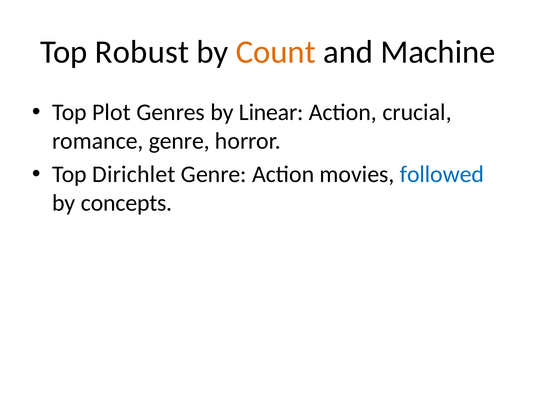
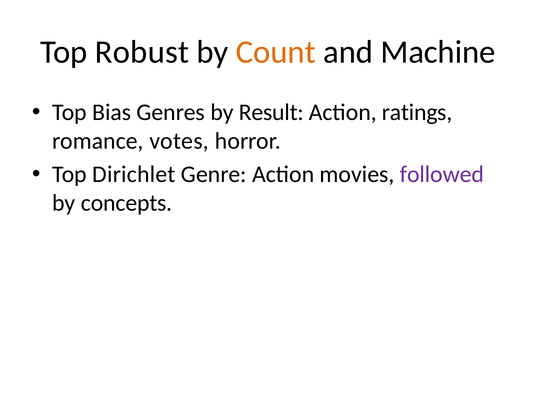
Plot: Plot -> Bias
Linear: Linear -> Result
crucial: crucial -> ratings
romance genre: genre -> votes
followed colour: blue -> purple
